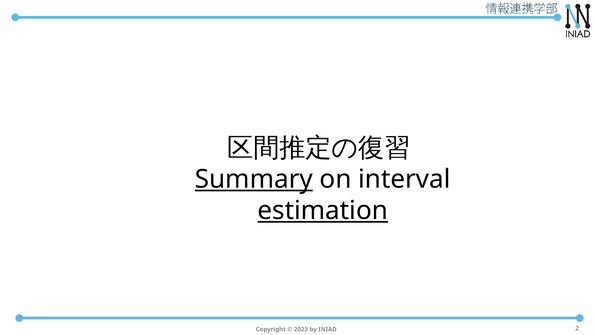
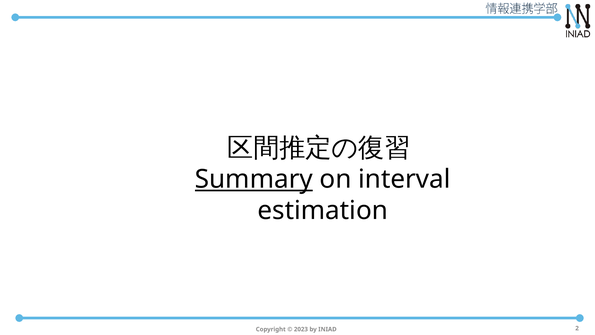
estimation underline: present -> none
